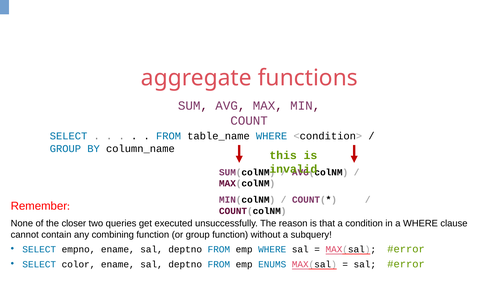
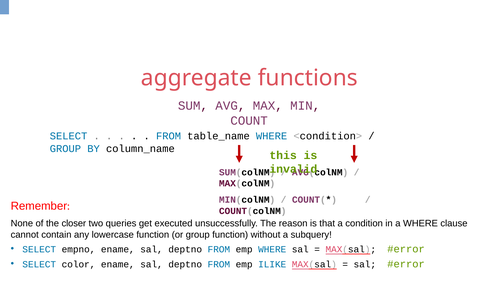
combining: combining -> lowercase
ENUMS: ENUMS -> ILIKE
